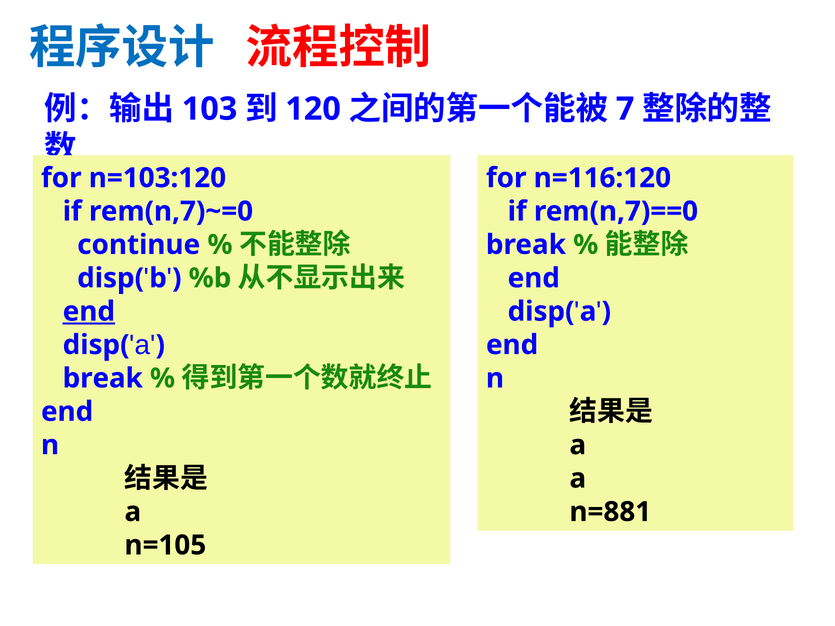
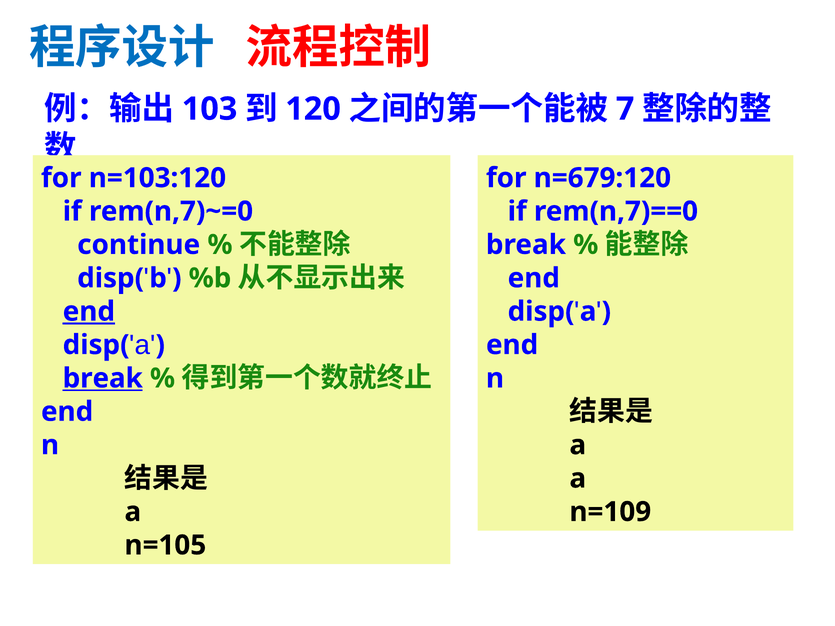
n=116:120: n=116:120 -> n=679:120
break at (103, 378) underline: none -> present
n=881: n=881 -> n=109
